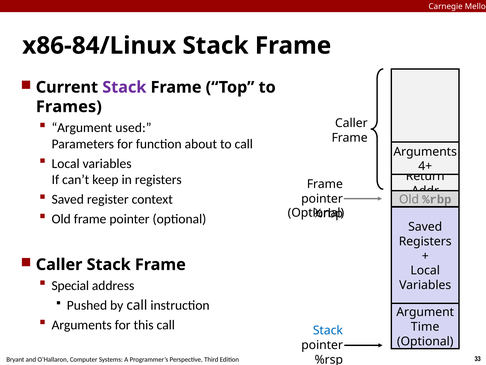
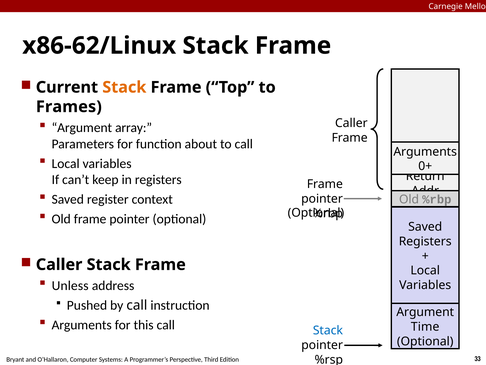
x86-84/Linux: x86-84/Linux -> x86-62/Linux
Stack at (124, 87) colour: purple -> orange
used: used -> array
4+: 4+ -> 0+
Special: Special -> Unless
